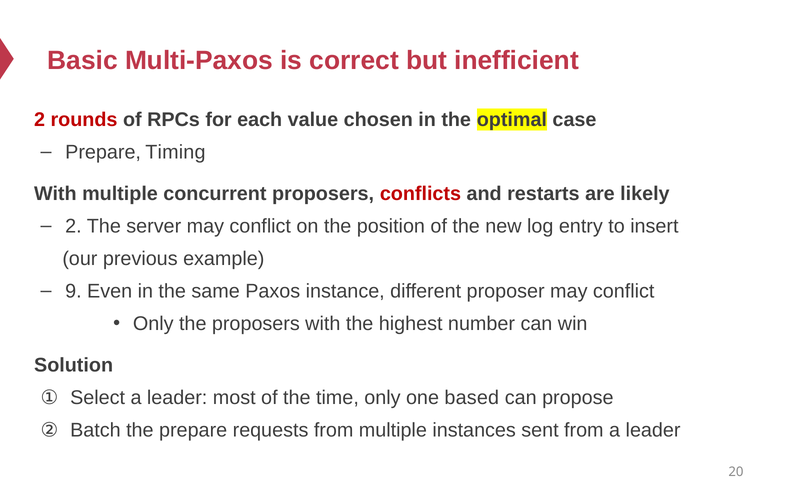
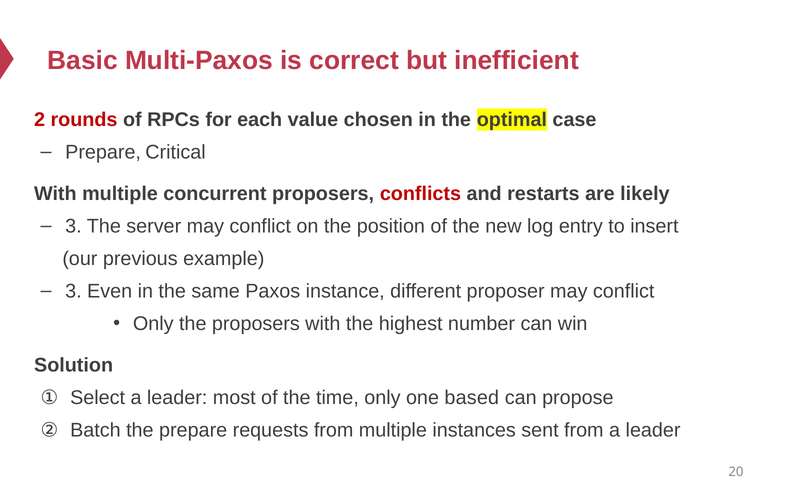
Timing: Timing -> Critical
2 at (73, 226): 2 -> 3
9 at (73, 291): 9 -> 3
